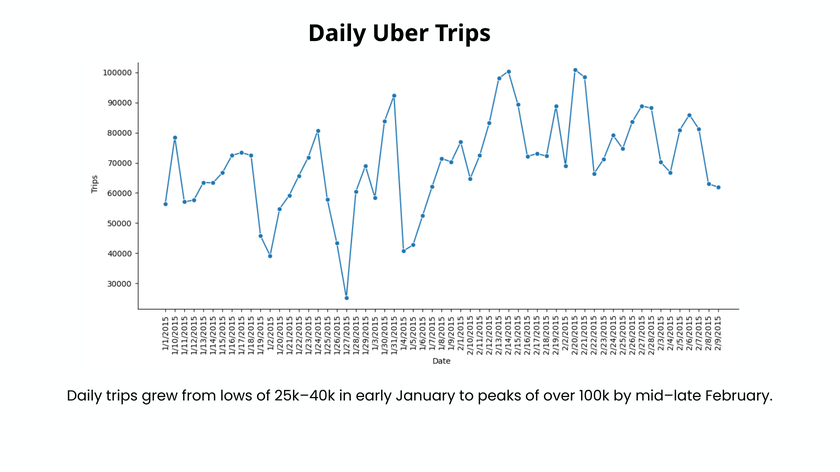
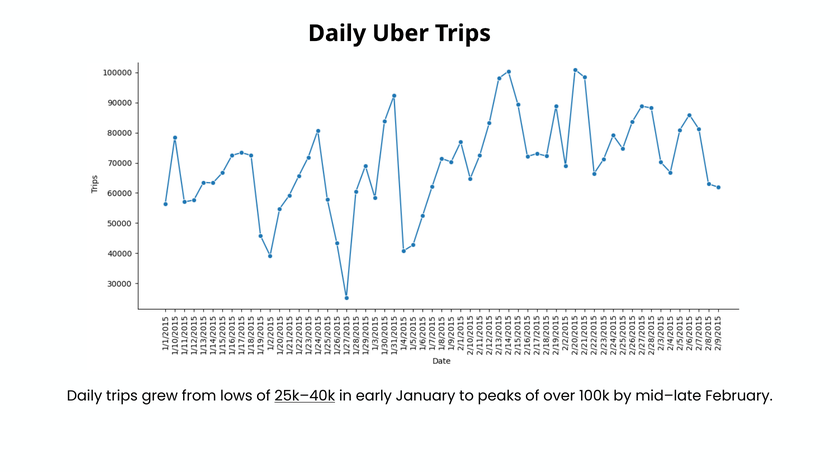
25k–40k underline: none -> present
